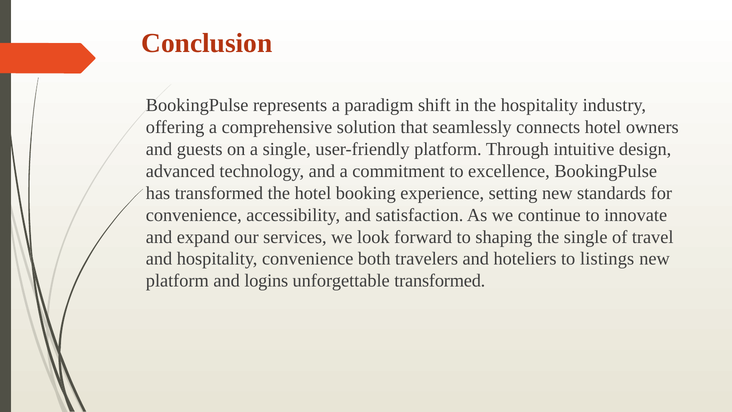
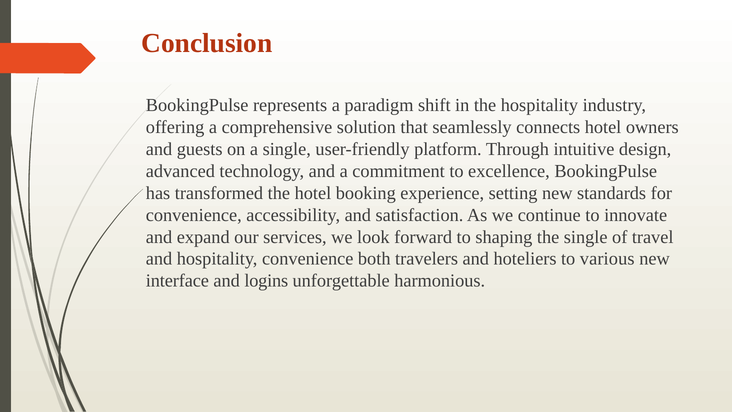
listings: listings -> various
platform at (177, 281): platform -> interface
unforgettable transformed: transformed -> harmonious
